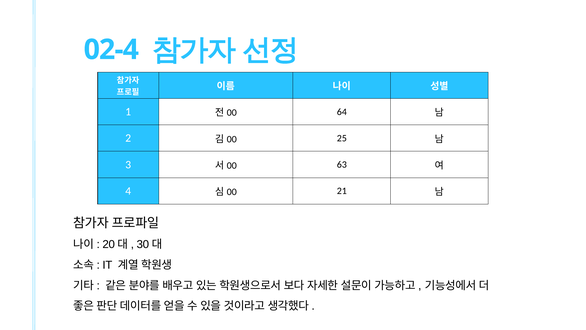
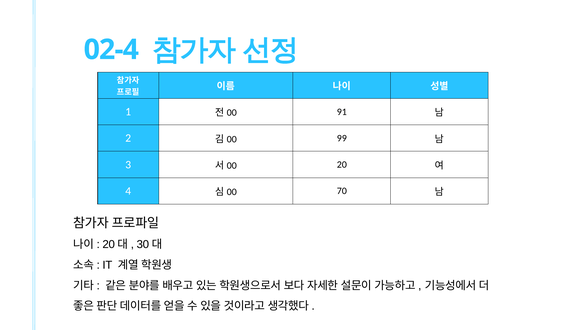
64: 64 -> 91
25: 25 -> 99
63 at (342, 164): 63 -> 20
21: 21 -> 70
